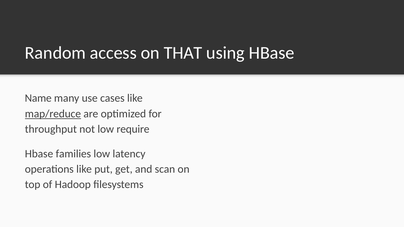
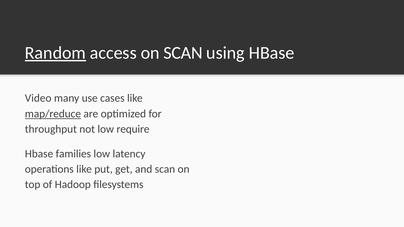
Random underline: none -> present
on THAT: THAT -> SCAN
Name: Name -> Video
